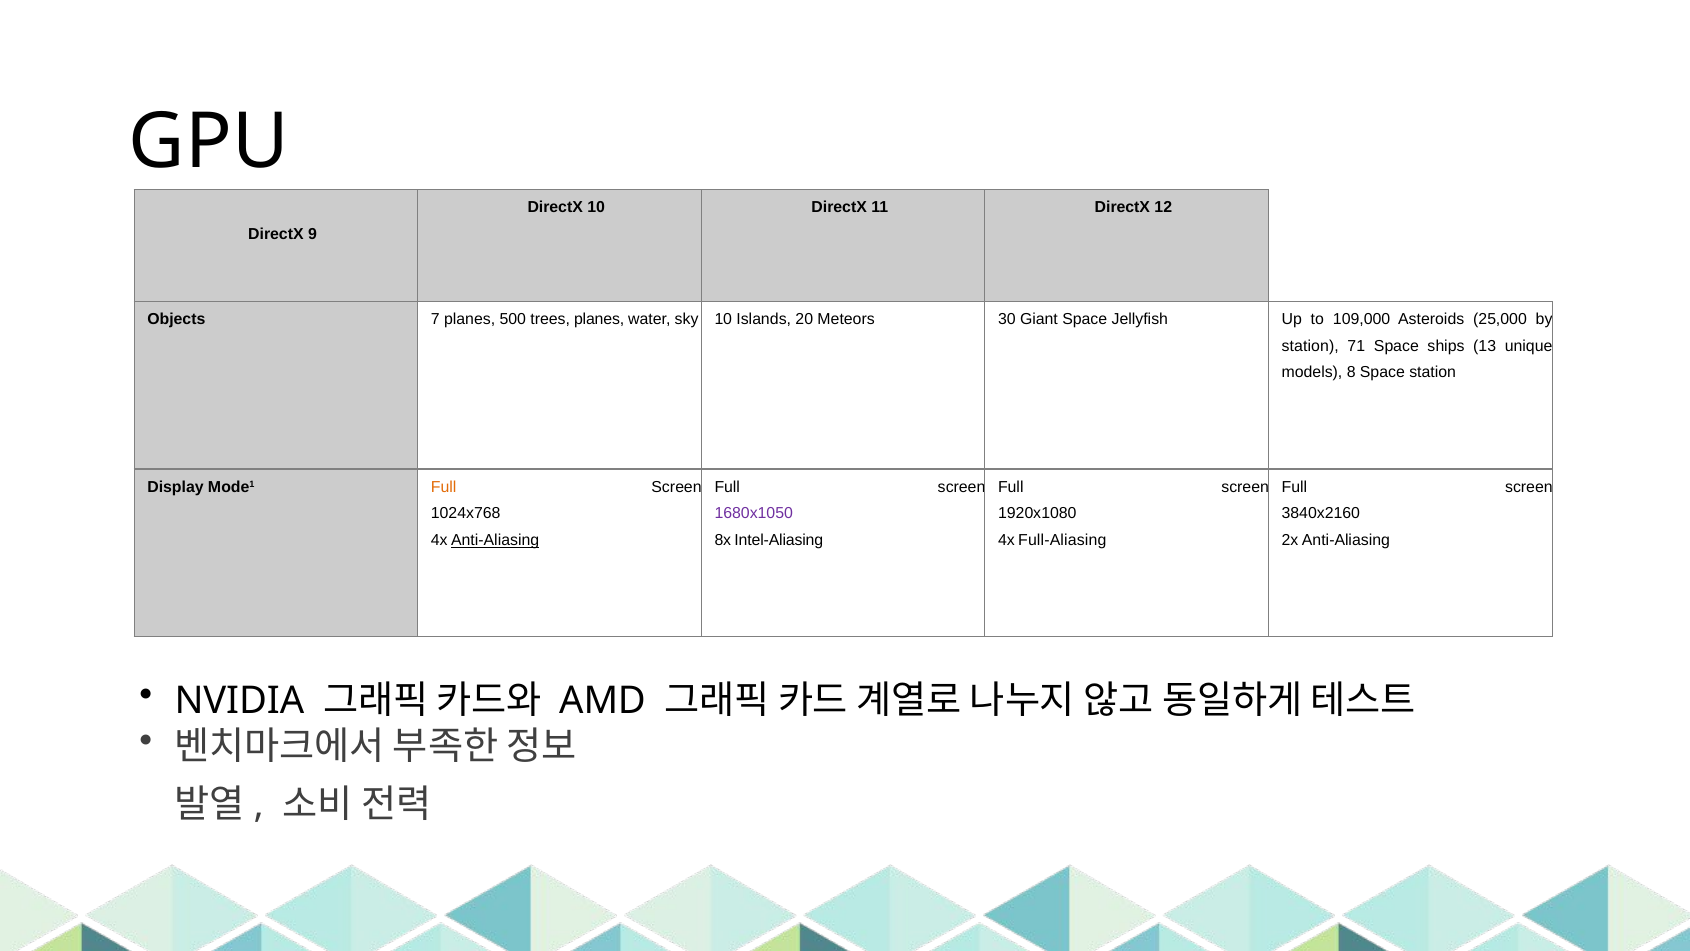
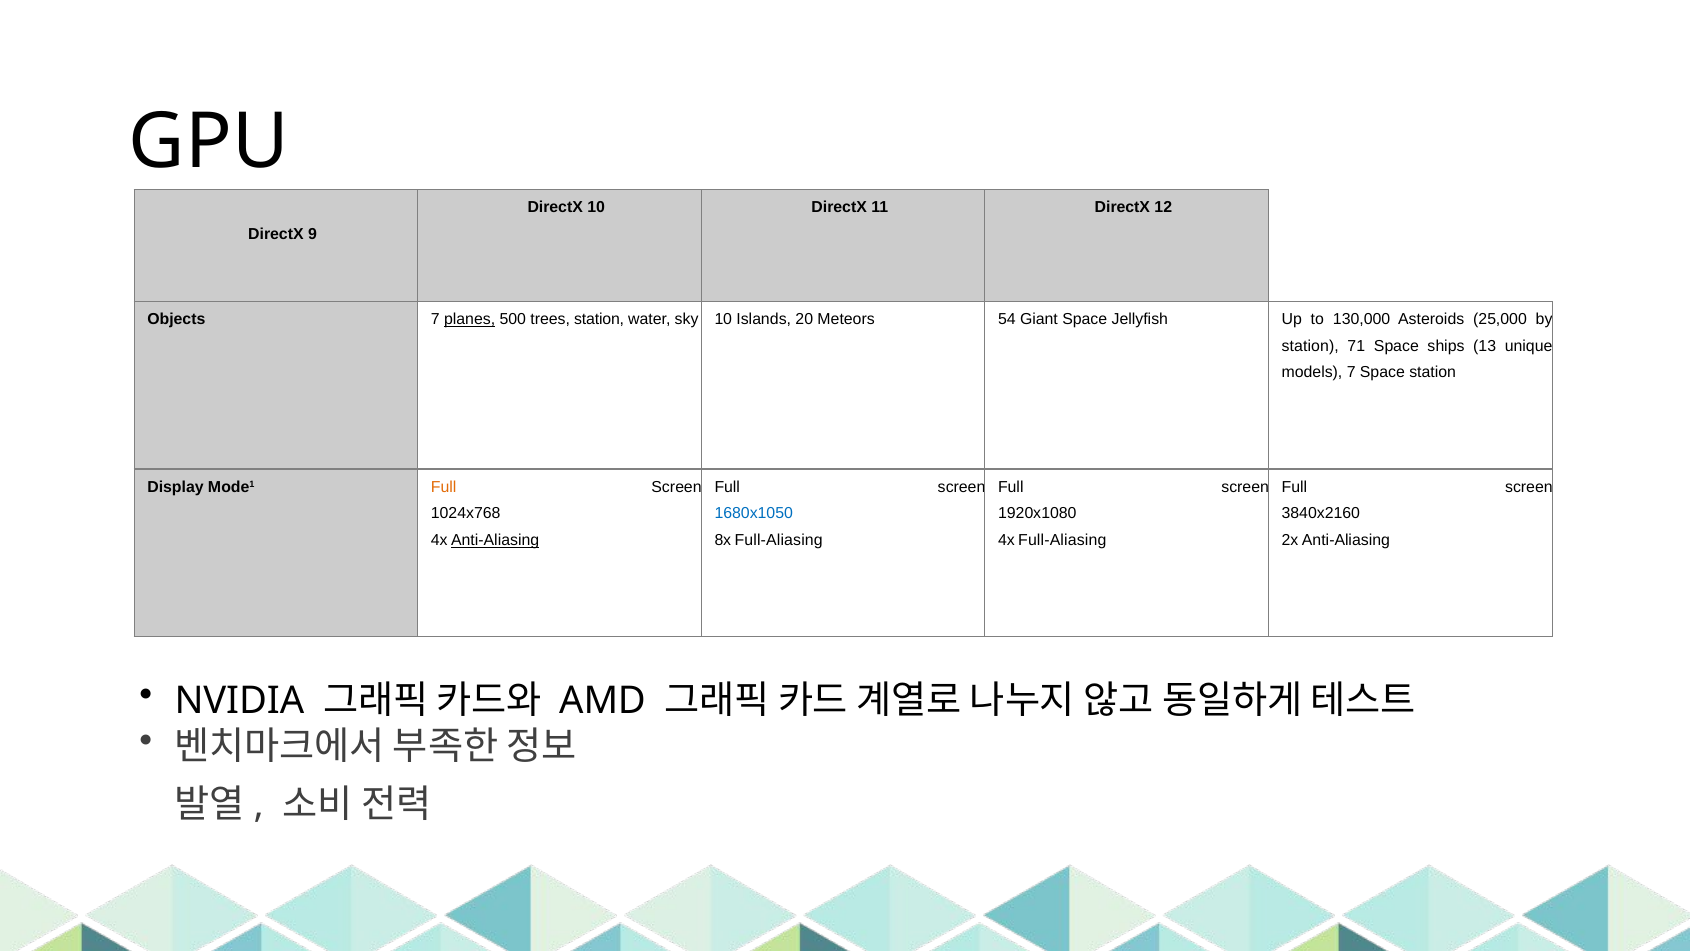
planes at (470, 319) underline: none -> present
trees planes: planes -> station
30: 30 -> 54
109,000: 109,000 -> 130,000
models 8: 8 -> 7
1680x1050 colour: purple -> blue
8x Intel-Aliasing: Intel-Aliasing -> Full-Aliasing
